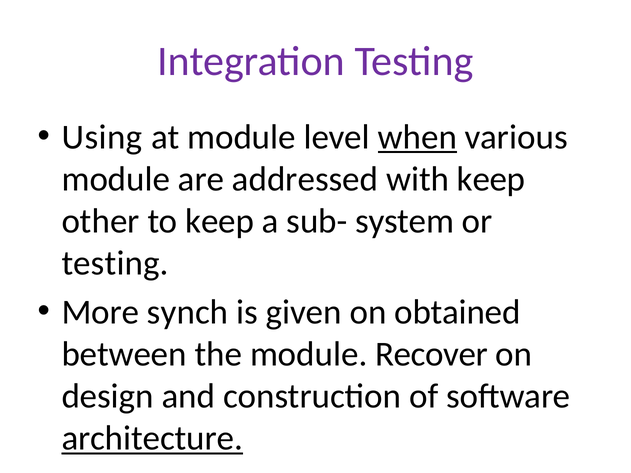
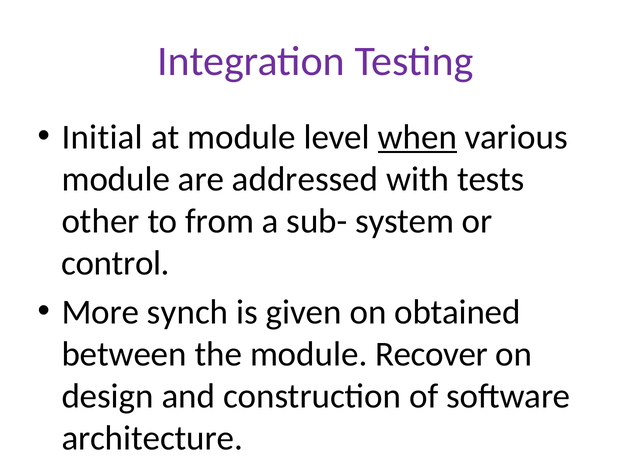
Using: Using -> Initial
with keep: keep -> tests
to keep: keep -> from
testing at (115, 263): testing -> control
architecture underline: present -> none
